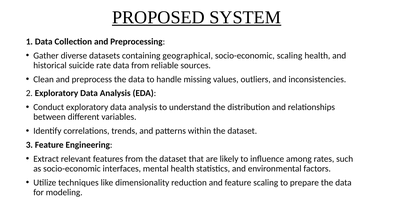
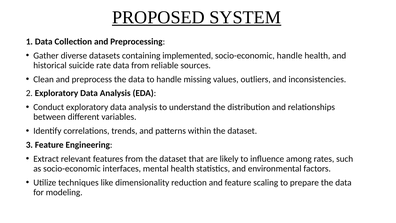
geographical: geographical -> implemented
socio-economic scaling: scaling -> handle
